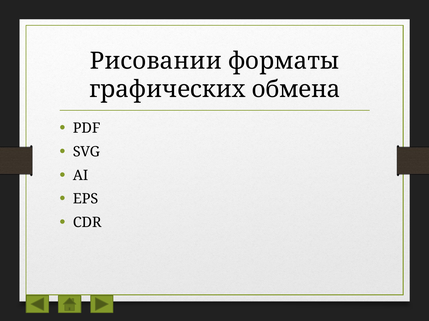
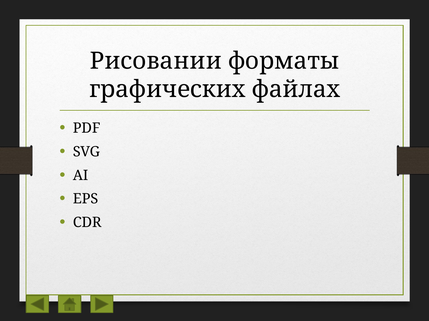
обмена: обмена -> файлах
